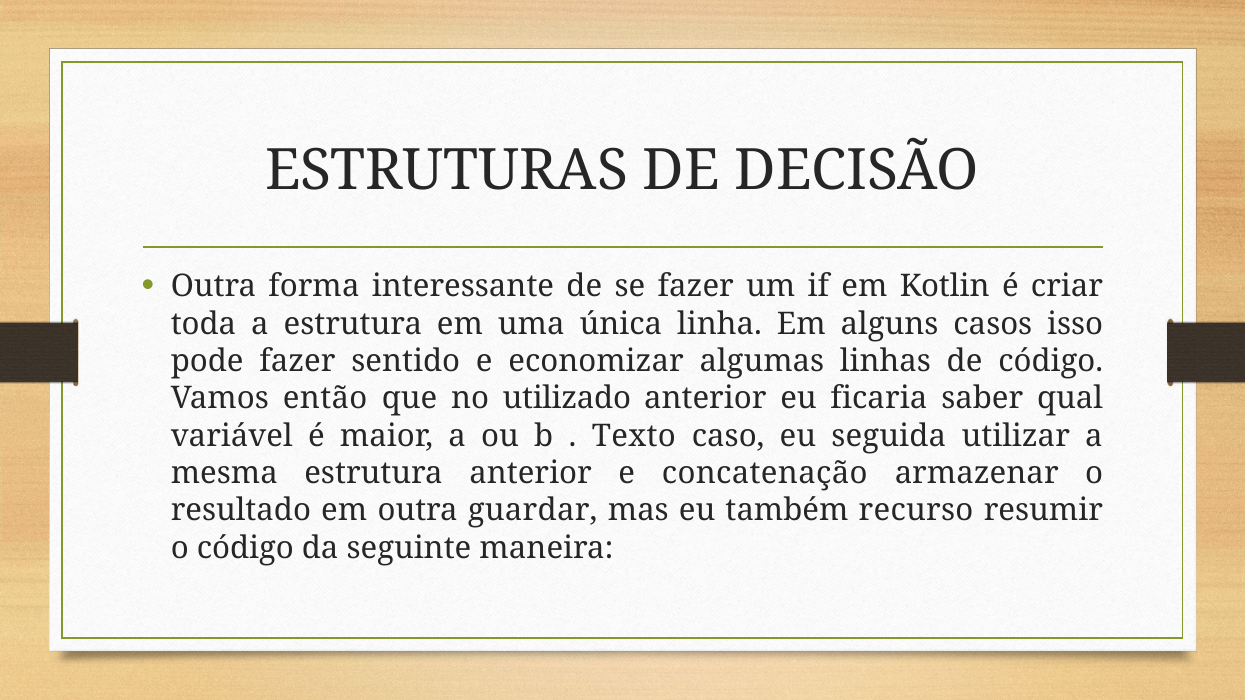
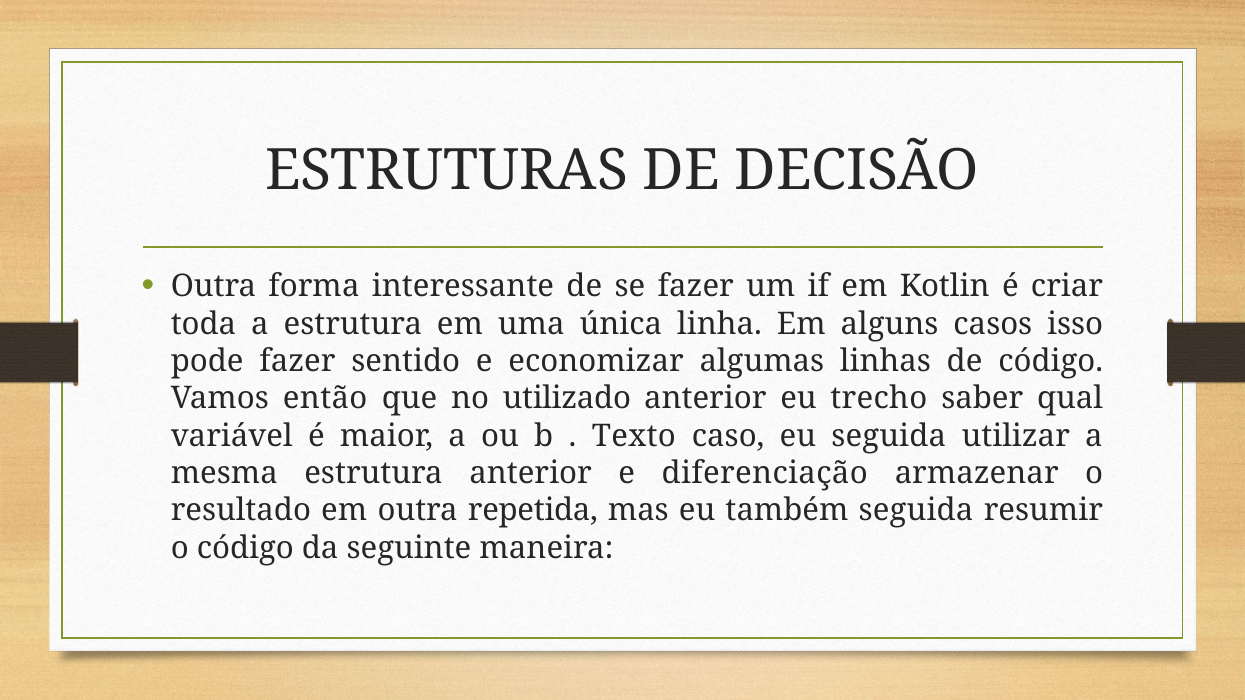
ficaria: ficaria -> trecho
concatenação: concatenação -> diferenciação
guardar: guardar -> repetida
também recurso: recurso -> seguida
